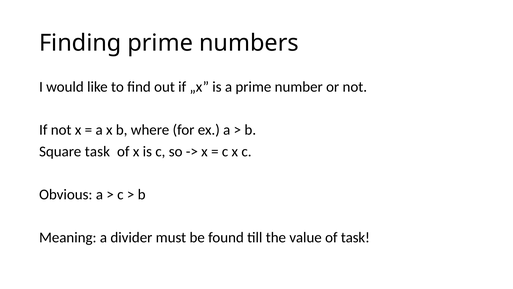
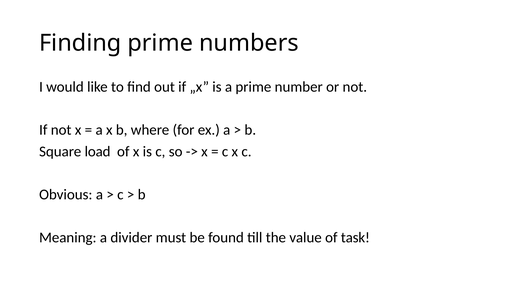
Square task: task -> load
